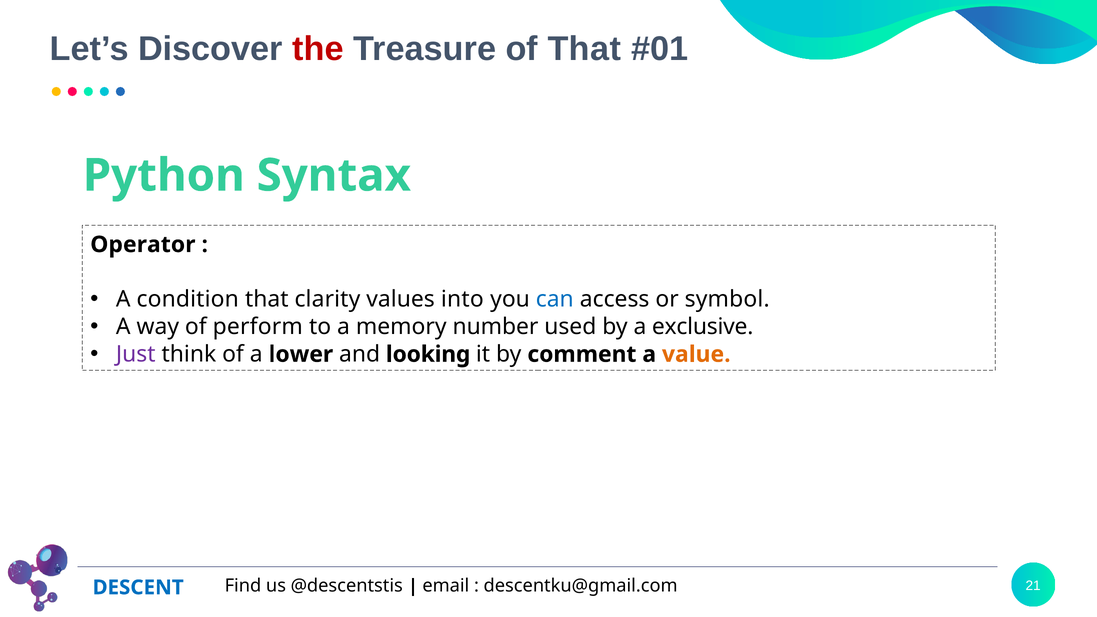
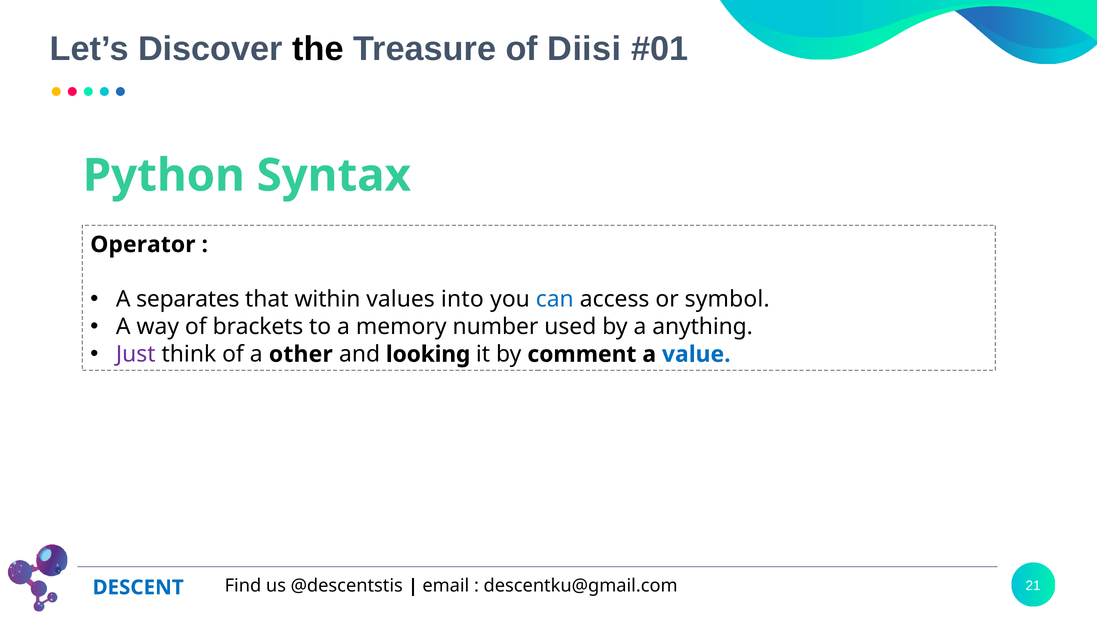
the colour: red -> black
of That: That -> Diisi
condition: condition -> separates
clarity: clarity -> within
perform: perform -> brackets
exclusive: exclusive -> anything
lower: lower -> other
value colour: orange -> blue
